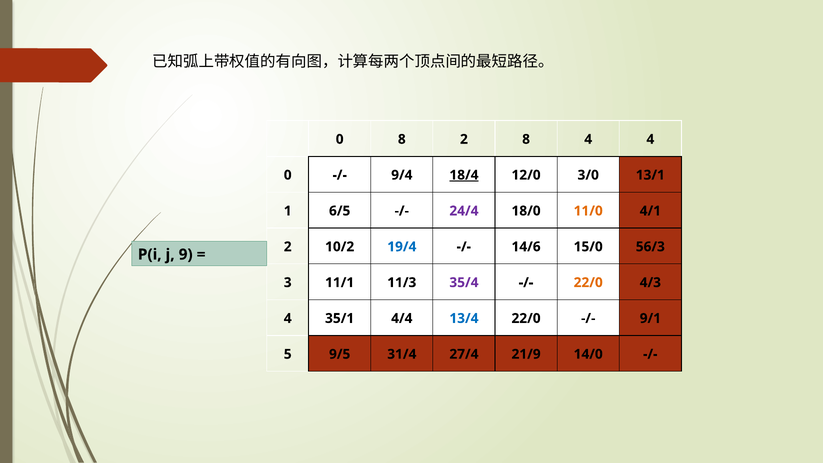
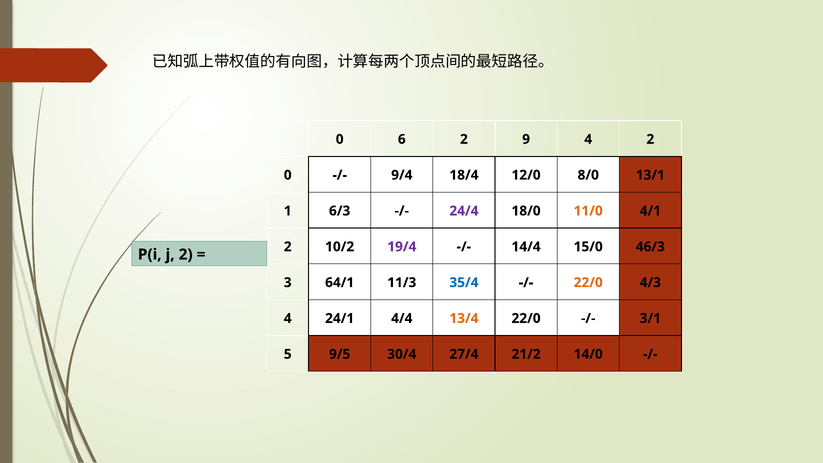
0 8: 8 -> 6
2 8: 8 -> 9
4 4: 4 -> 2
18/4 underline: present -> none
3/0: 3/0 -> 8/0
6/5: 6/5 -> 6/3
19/4 colour: blue -> purple
14/6: 14/6 -> 14/4
56/3: 56/3 -> 46/3
j 9: 9 -> 2
11/1: 11/1 -> 64/1
35/4 colour: purple -> blue
35/1: 35/1 -> 24/1
13/4 colour: blue -> orange
9/1: 9/1 -> 3/1
31/4: 31/4 -> 30/4
21/9: 21/9 -> 21/2
